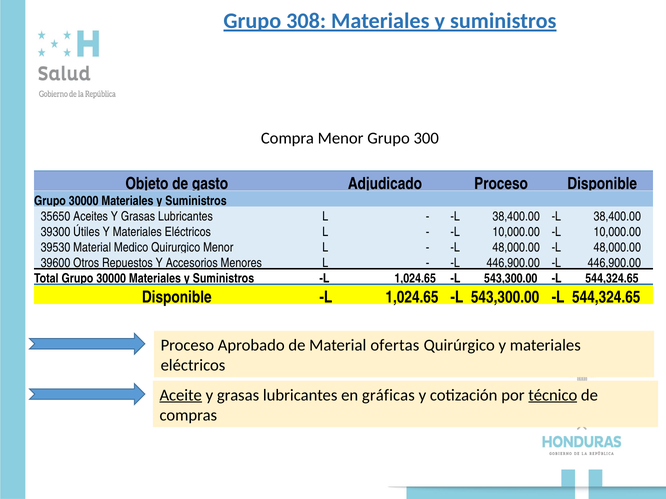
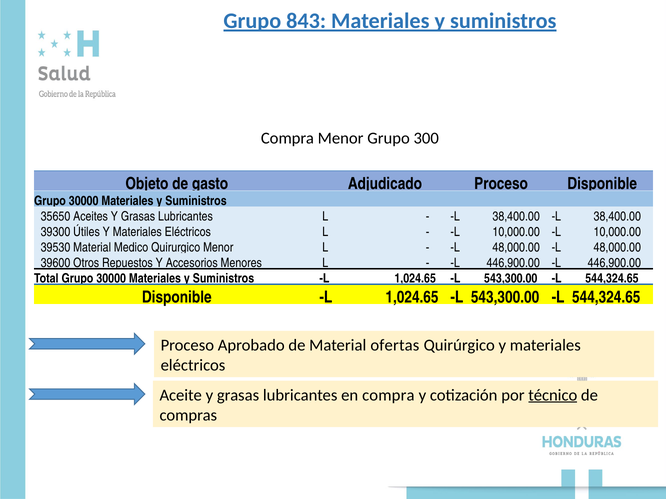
308: 308 -> 843
Aceite underline: present -> none
en gráficas: gráficas -> compra
